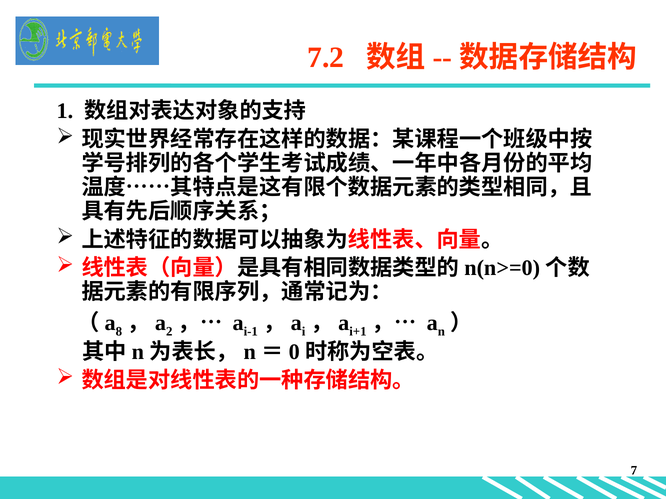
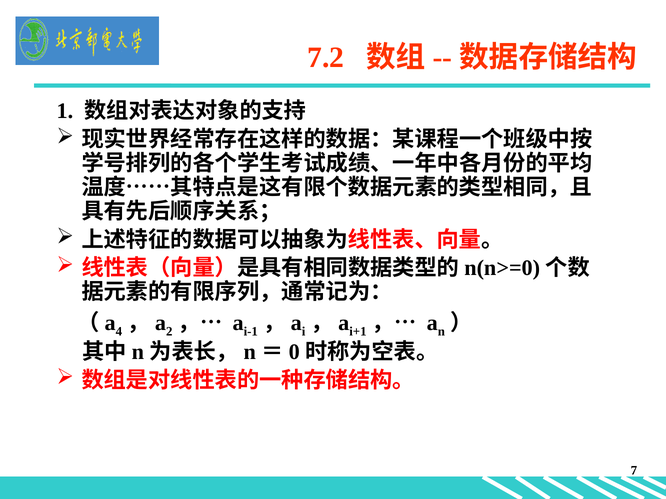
8: 8 -> 4
